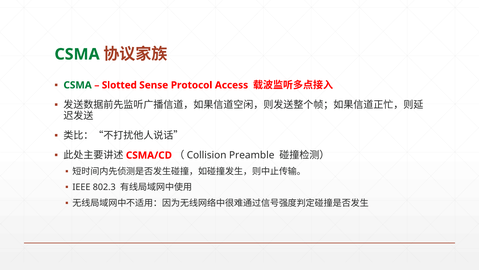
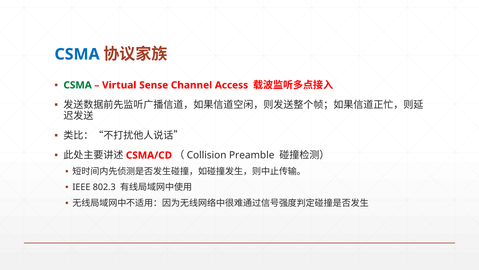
CSMA at (77, 54) colour: green -> blue
Slotted: Slotted -> Virtual
Protocol: Protocol -> Channel
